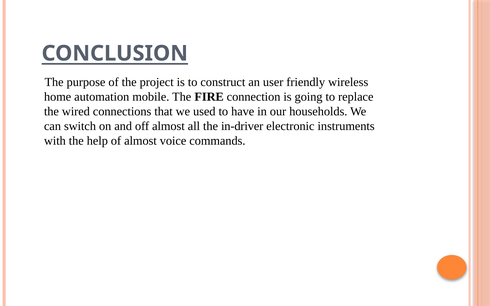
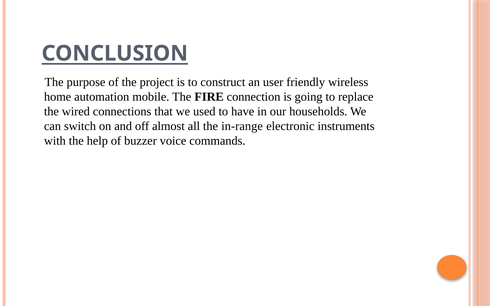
in-driver: in-driver -> in-range
of almost: almost -> buzzer
